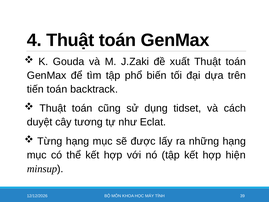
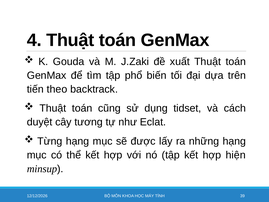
tiến toán: toán -> theo
